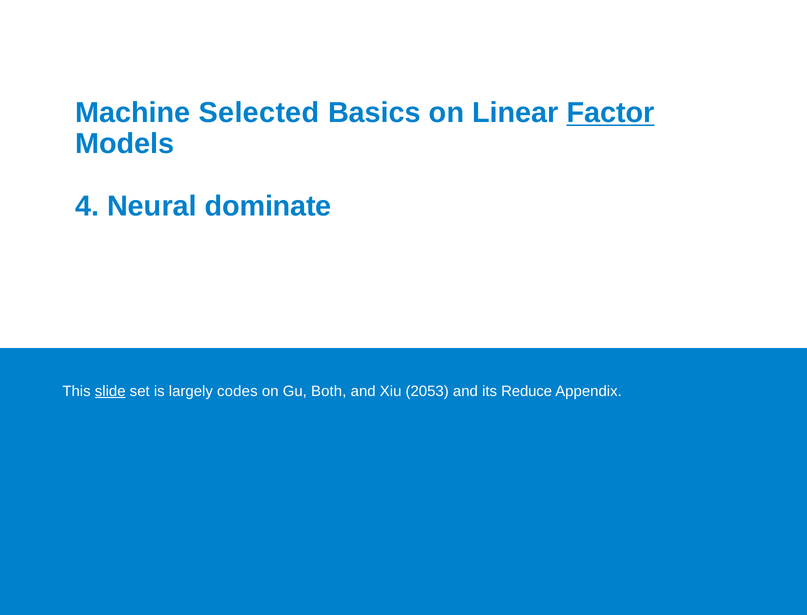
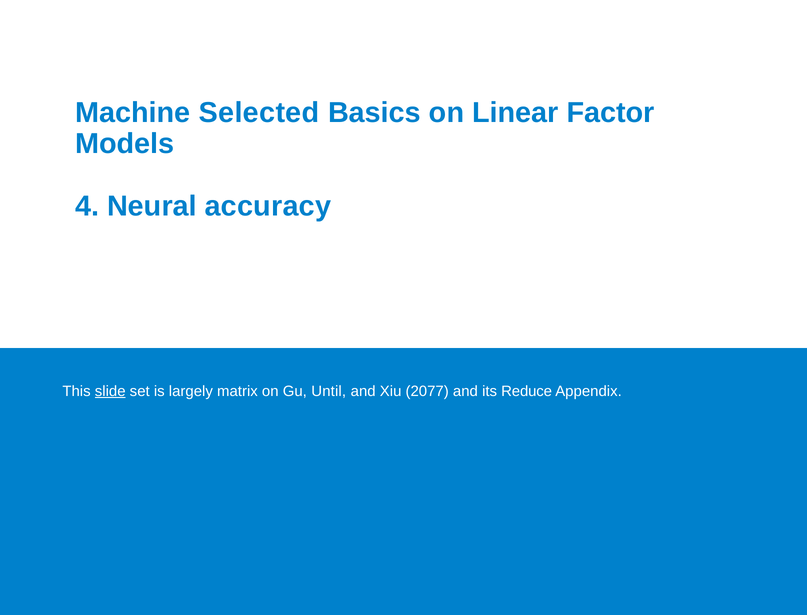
Factor underline: present -> none
dominate: dominate -> accuracy
codes: codes -> matrix
Both: Both -> Until
2053: 2053 -> 2077
